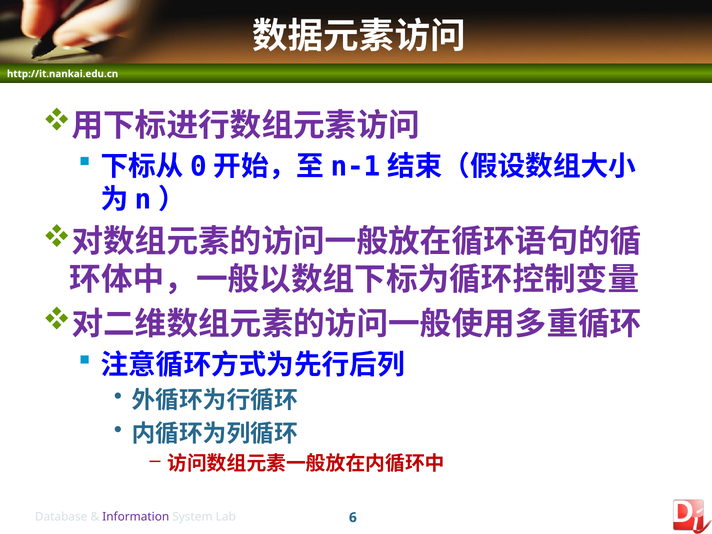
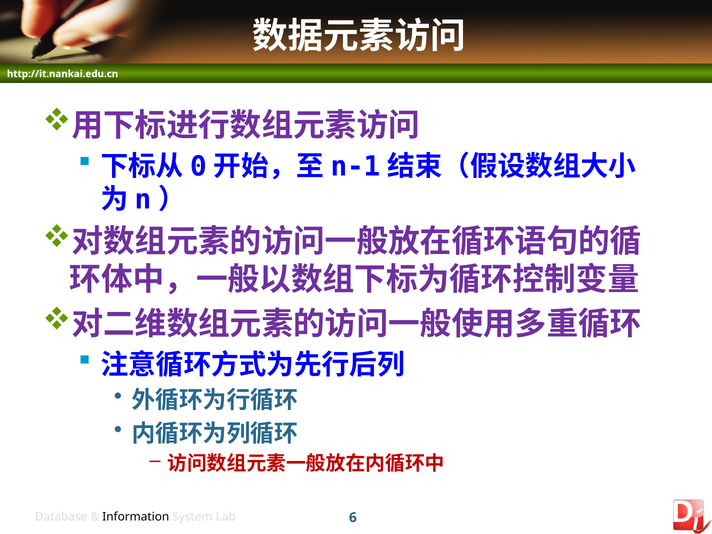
Information colour: purple -> black
